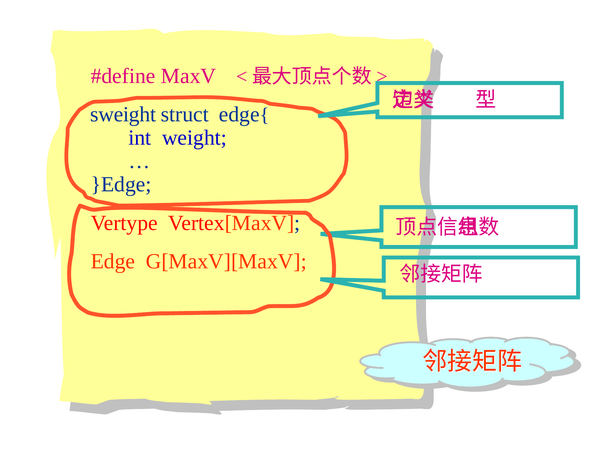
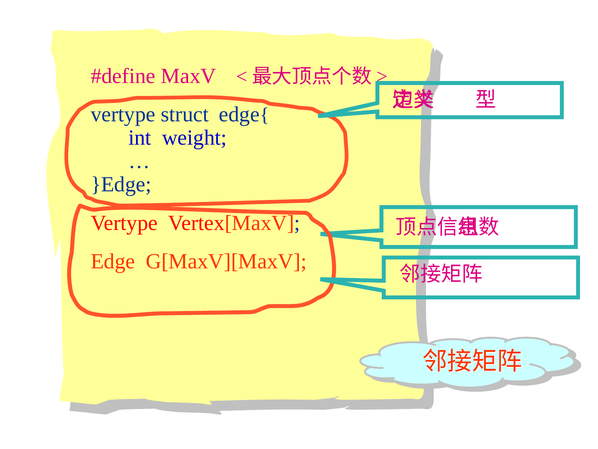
sweight at (123, 114): sweight -> vertype
